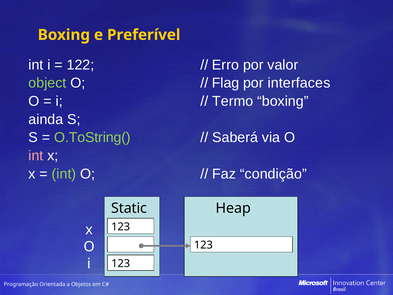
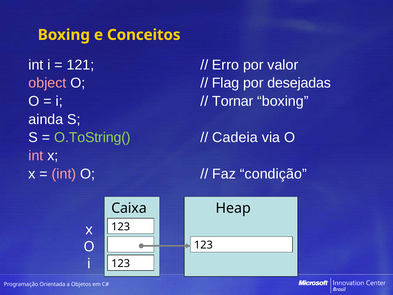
Preferível: Preferível -> Conceitos
122: 122 -> 121
object colour: light green -> pink
interfaces: interfaces -> desejadas
Termo: Termo -> Tornar
Saberá: Saberá -> Cadeia
int at (64, 174) colour: light green -> pink
Static: Static -> Caixa
